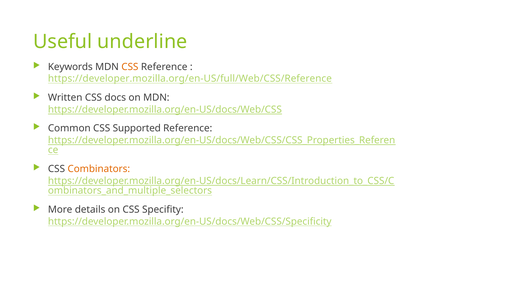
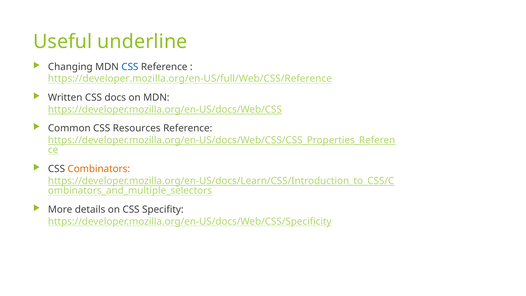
Keywords: Keywords -> Changing
CSS at (130, 67) colour: orange -> blue
Supported: Supported -> Resources
